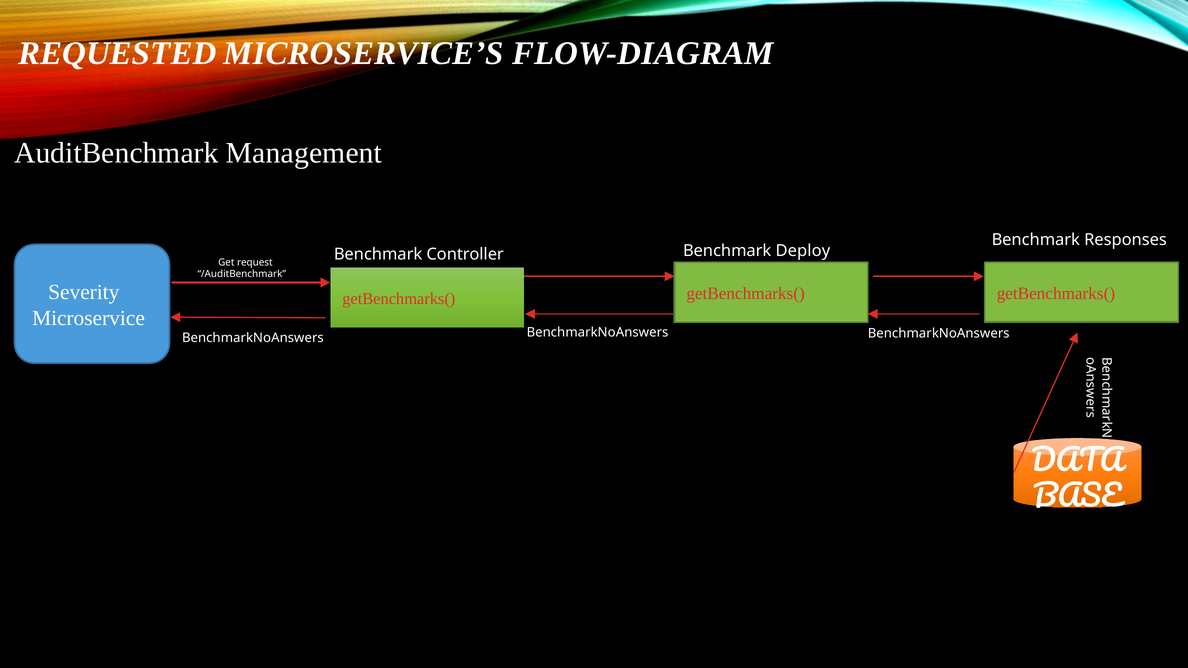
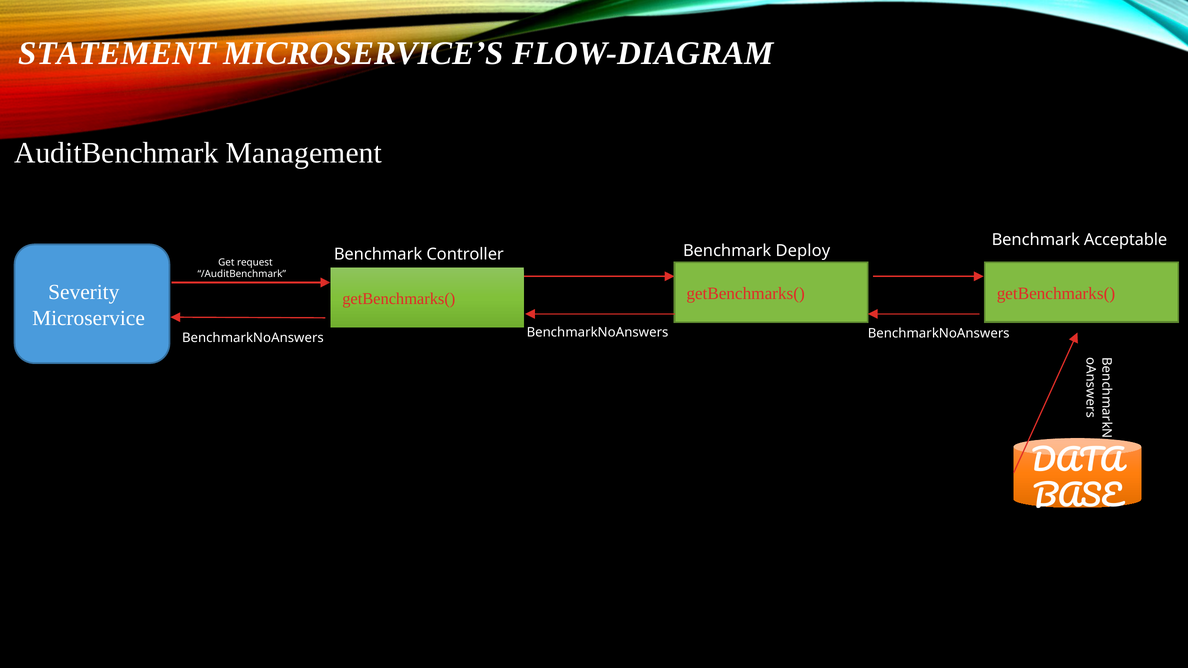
REQUESTED: REQUESTED -> STATEMENT
Responses: Responses -> Acceptable
